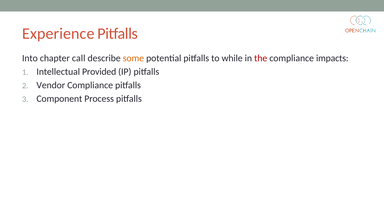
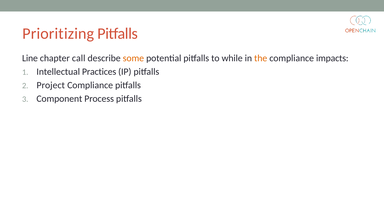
Experience: Experience -> Prioritizing
Into: Into -> Line
the colour: red -> orange
Provided: Provided -> Practices
Vendor: Vendor -> Project
